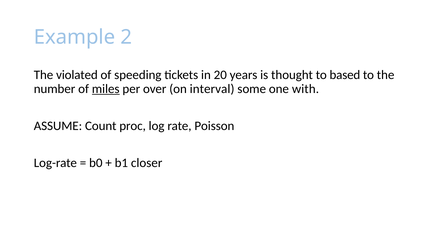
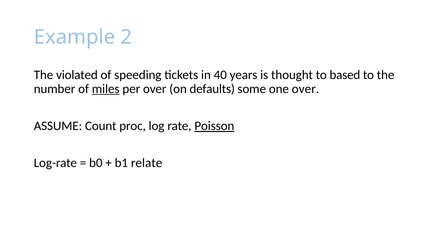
20: 20 -> 40
interval: interval -> defaults
one with: with -> over
Poisson underline: none -> present
closer: closer -> relate
